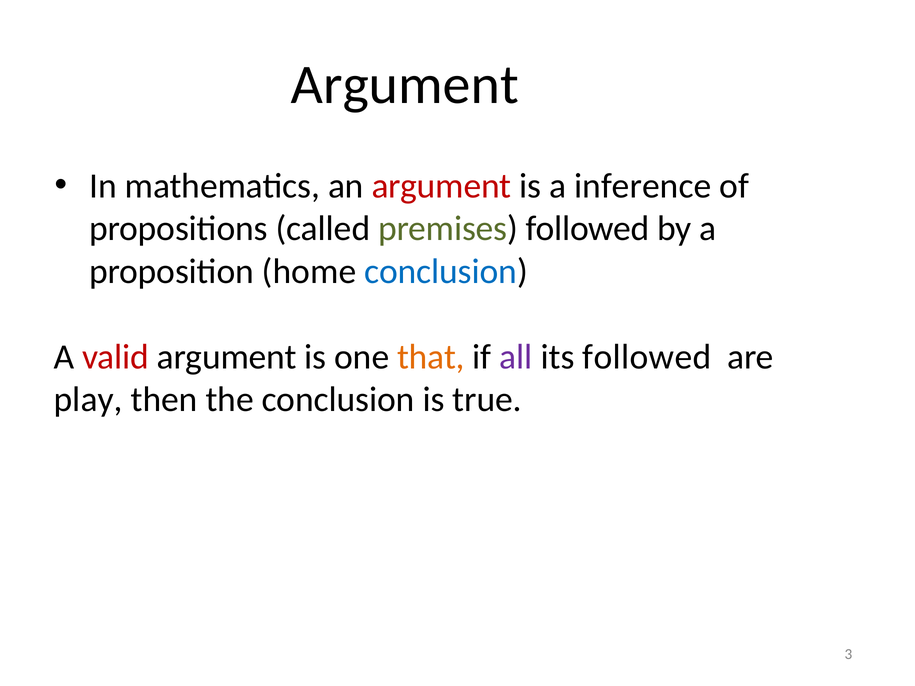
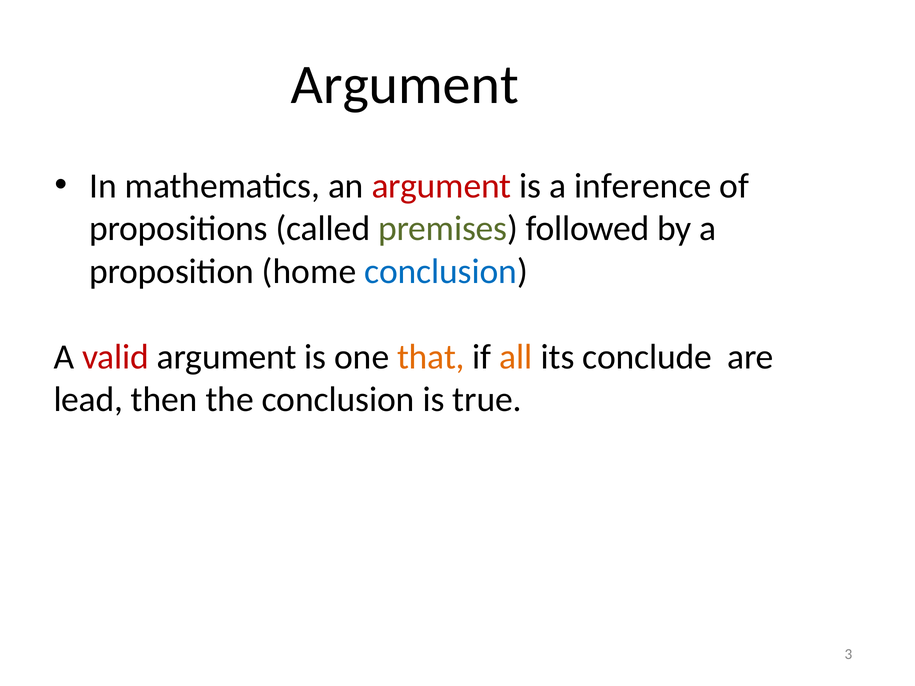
all colour: purple -> orange
its followed: followed -> conclude
play: play -> lead
